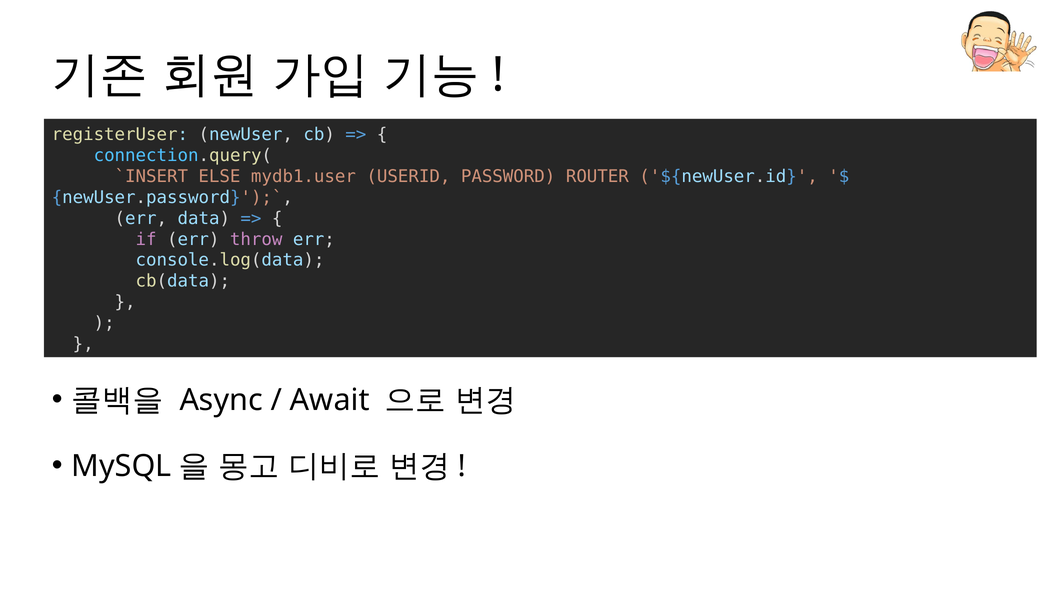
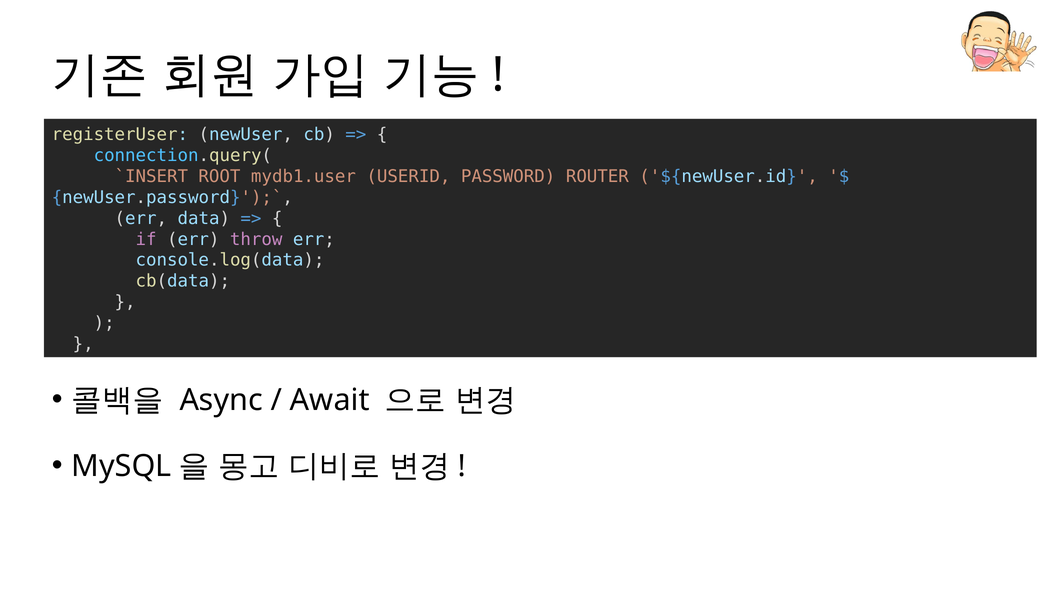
ELSE: ELSE -> ROOT
